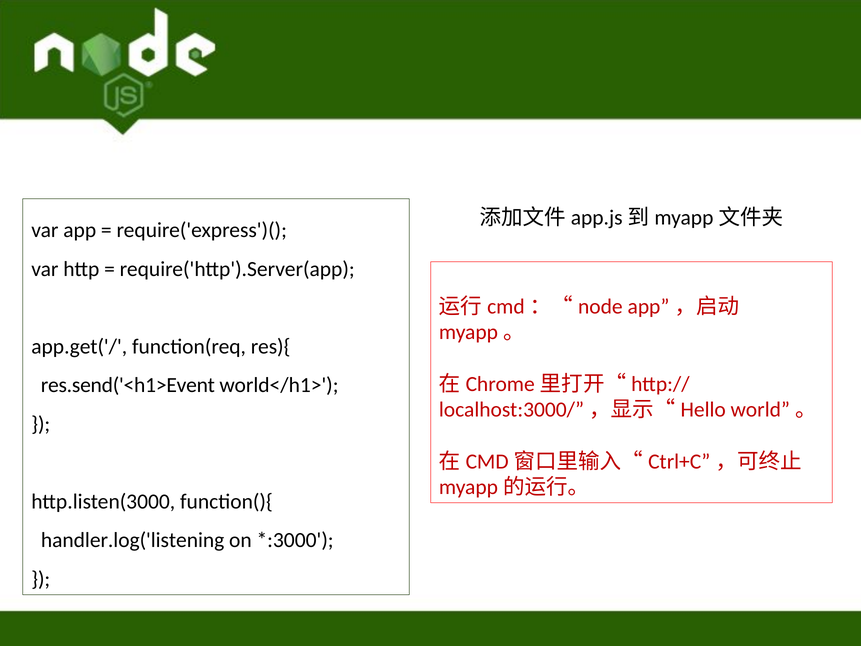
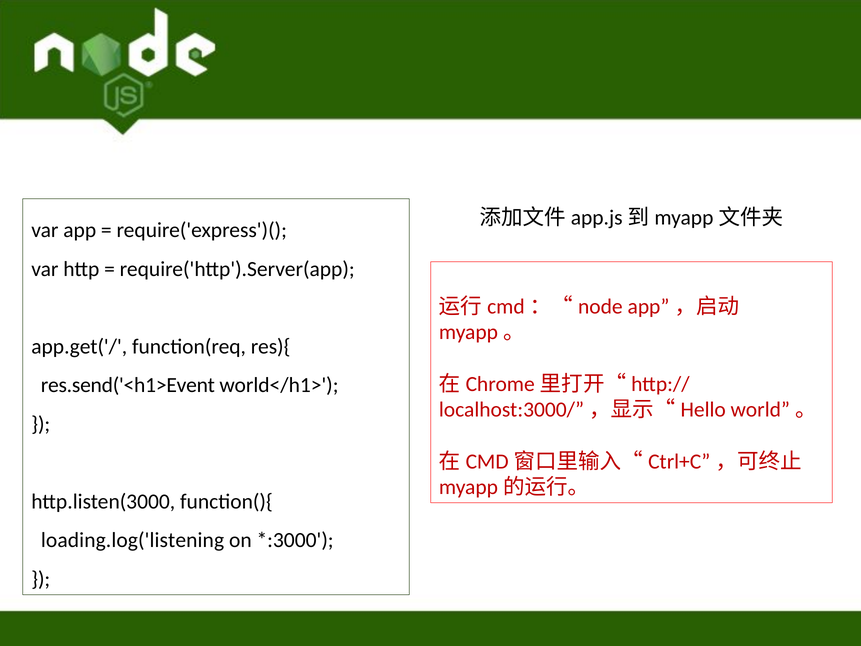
handler.log('listening: handler.log('listening -> loading.log('listening
